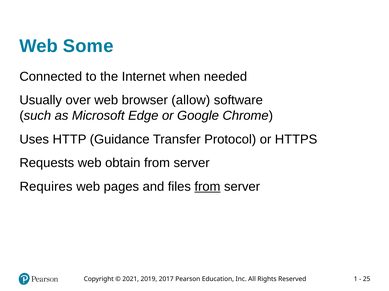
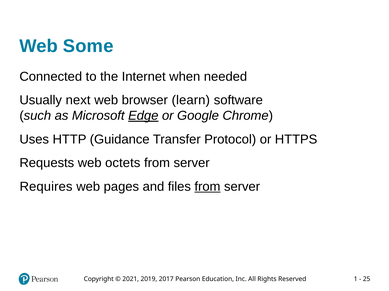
over: over -> next
allow: allow -> learn
Edge underline: none -> present
obtain: obtain -> octets
